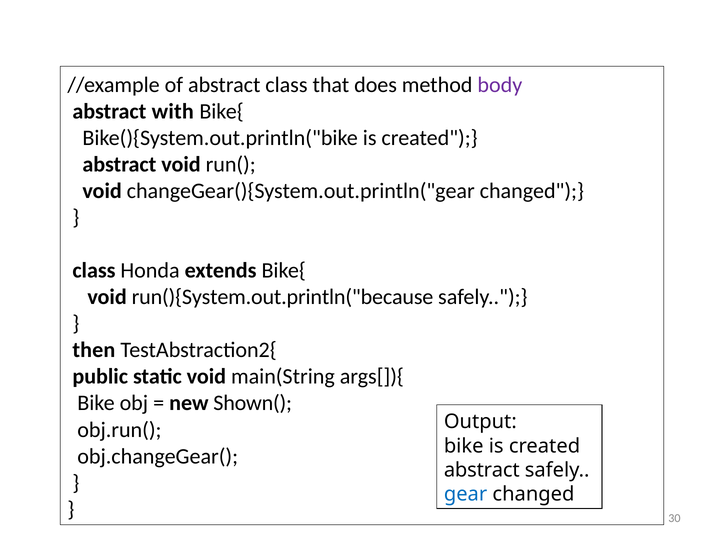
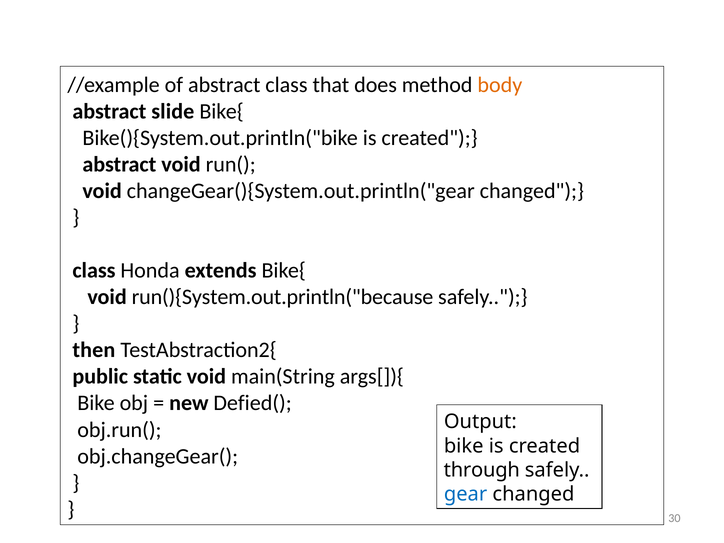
body colour: purple -> orange
with: with -> slide
Shown(: Shown( -> Defied(
abstract at (482, 470): abstract -> through
